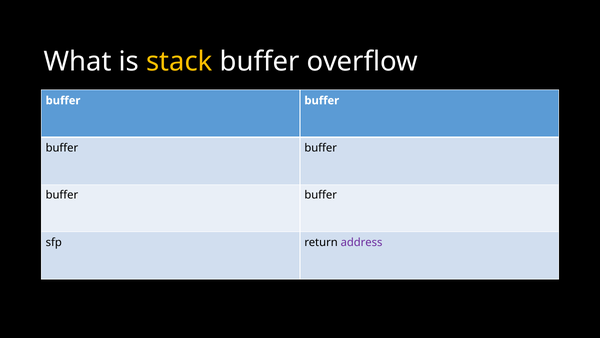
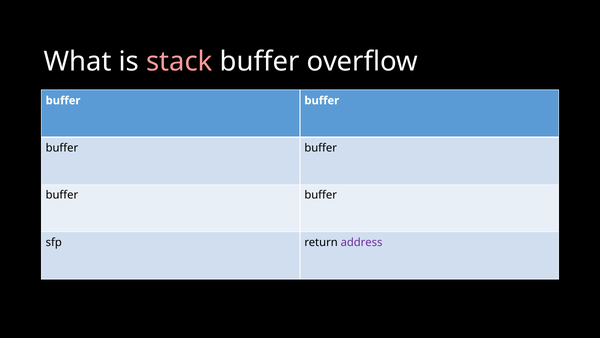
stack colour: yellow -> pink
